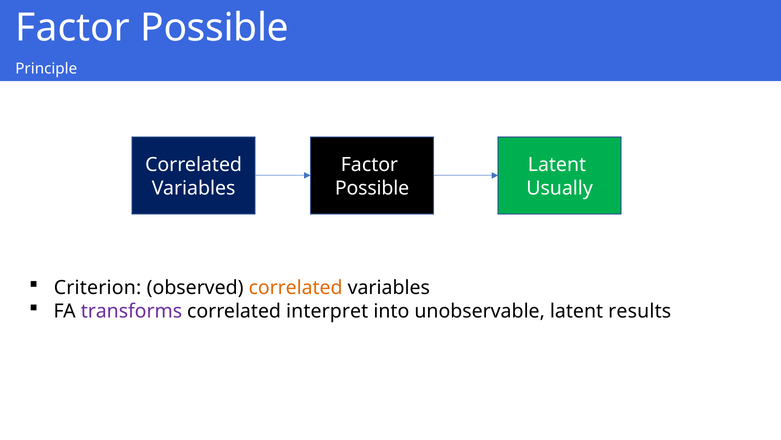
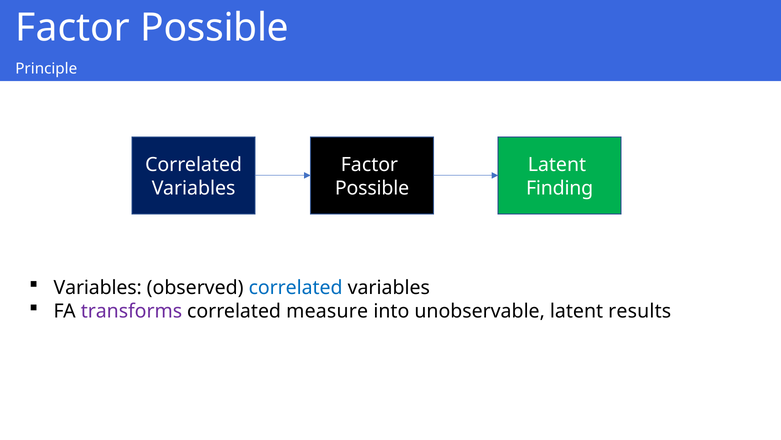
Usually: Usually -> Finding
Criterion at (98, 288): Criterion -> Variables
correlated at (296, 288) colour: orange -> blue
interpret: interpret -> measure
